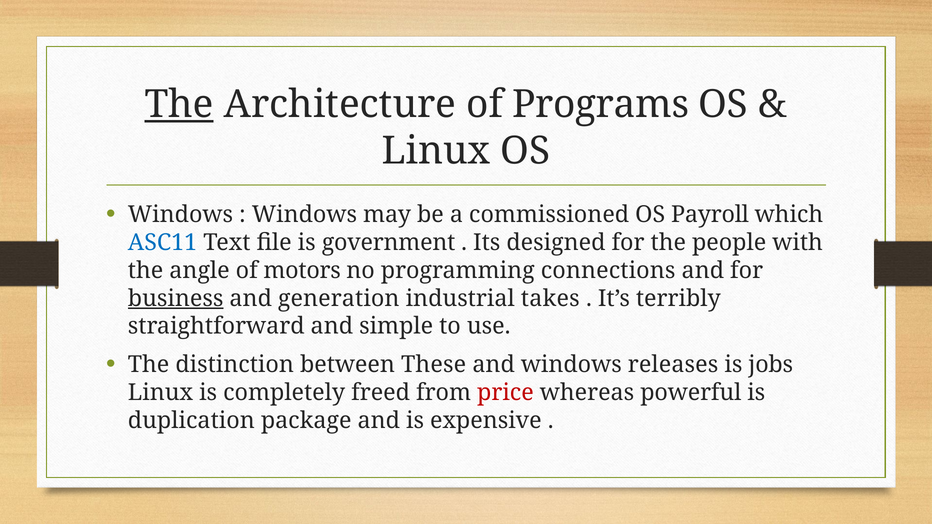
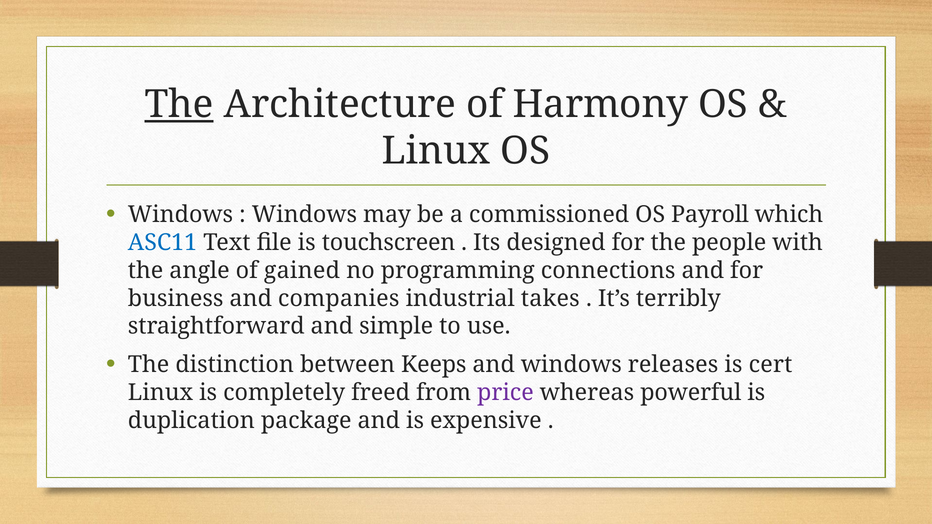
Programs: Programs -> Harmony
government: government -> touchscreen
motors: motors -> gained
business underline: present -> none
generation: generation -> companies
These: These -> Keeps
jobs: jobs -> cert
price colour: red -> purple
